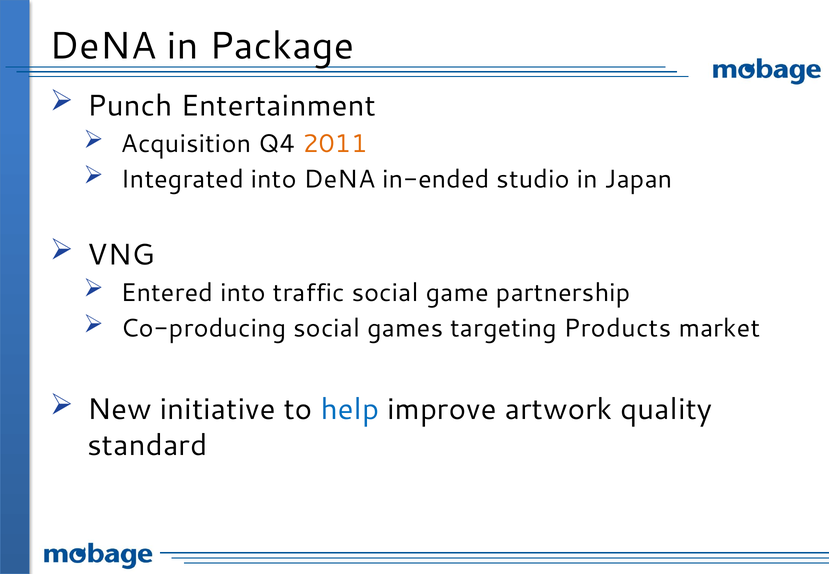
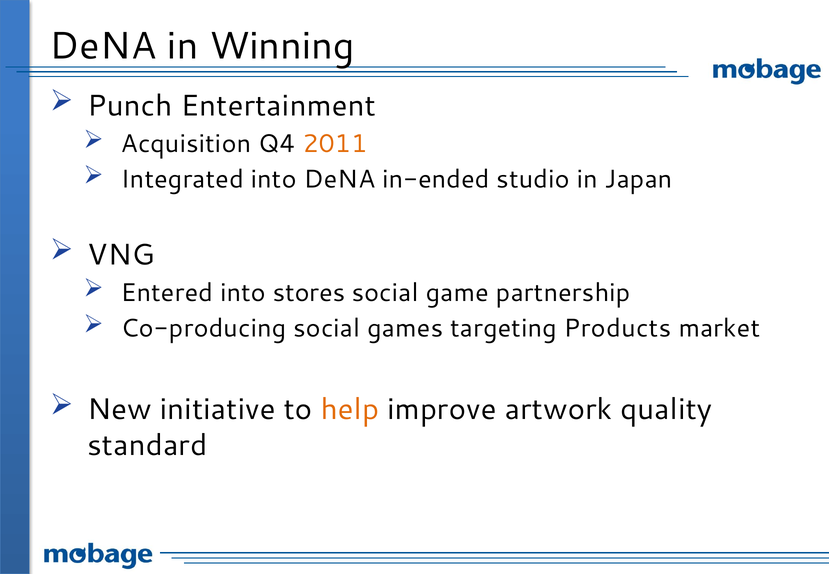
Package: Package -> Winning
traffic: traffic -> stores
help colour: blue -> orange
